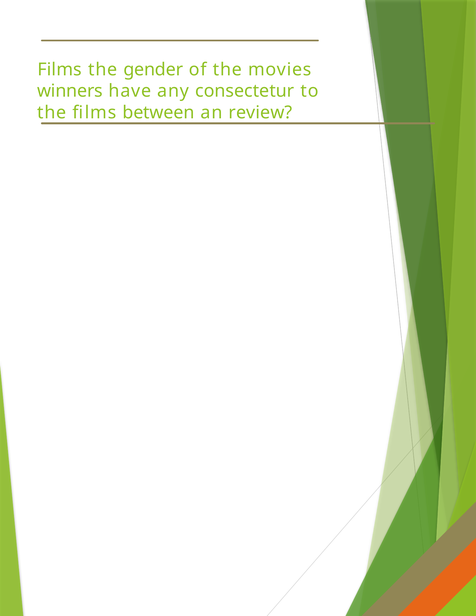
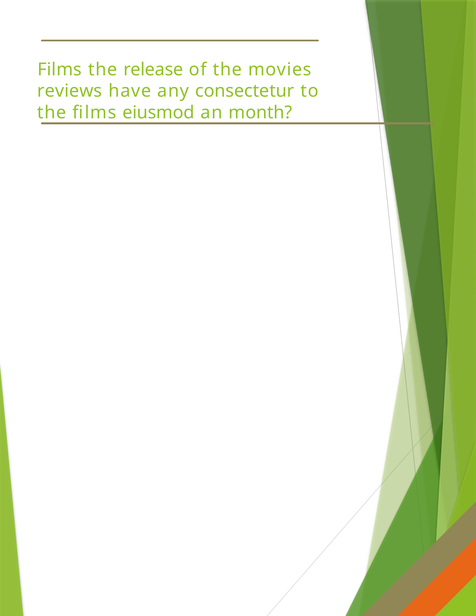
gender: gender -> release
winners: winners -> reviews
between: between -> eiusmod
review: review -> month
